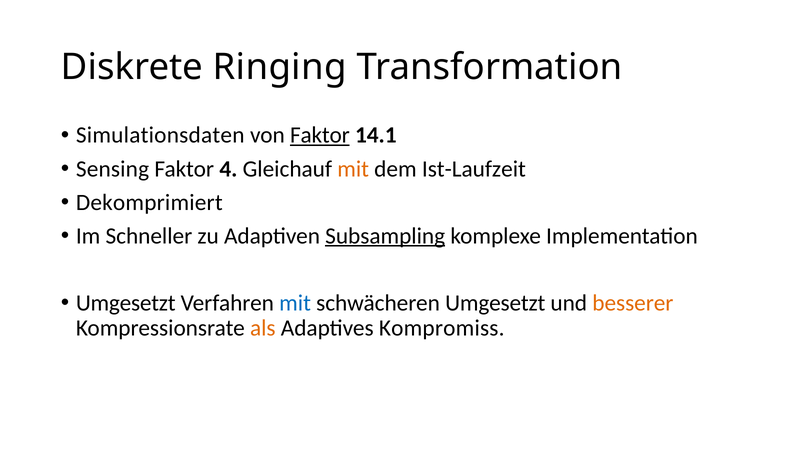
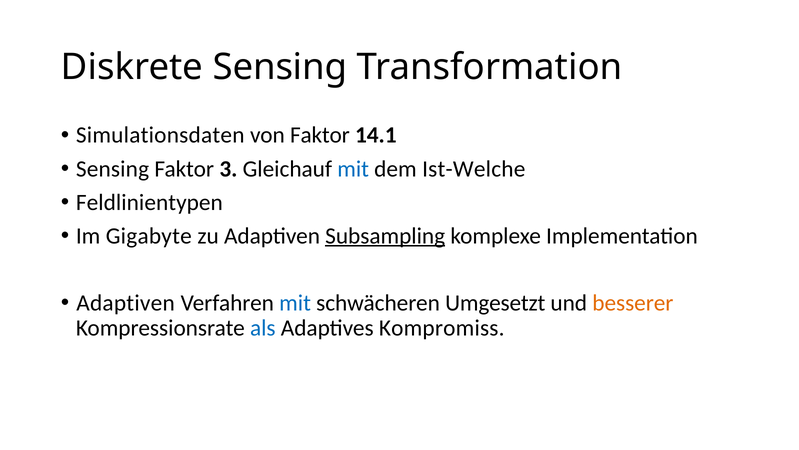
Diskrete Ringing: Ringing -> Sensing
Faktor at (320, 135) underline: present -> none
4: 4 -> 3
mit at (353, 169) colour: orange -> blue
Ist-Laufzeit: Ist-Laufzeit -> Ist-Welche
Dekomprimiert: Dekomprimiert -> Feldlinientypen
Schneller: Schneller -> Gigabyte
Umgesetzt at (126, 303): Umgesetzt -> Adaptiven
als colour: orange -> blue
